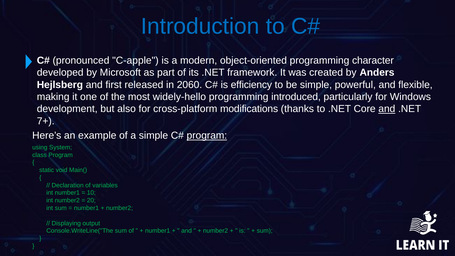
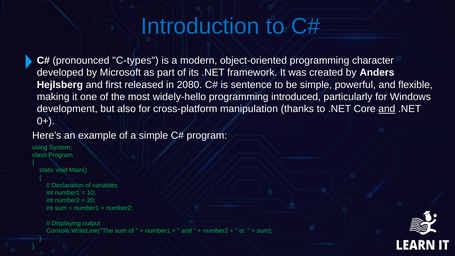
C-apple: C-apple -> C-types
2060: 2060 -> 2080
efficiency: efficiency -> sentence
modifications: modifications -> manipulation
7+: 7+ -> 0+
program at (207, 136) underline: present -> none
